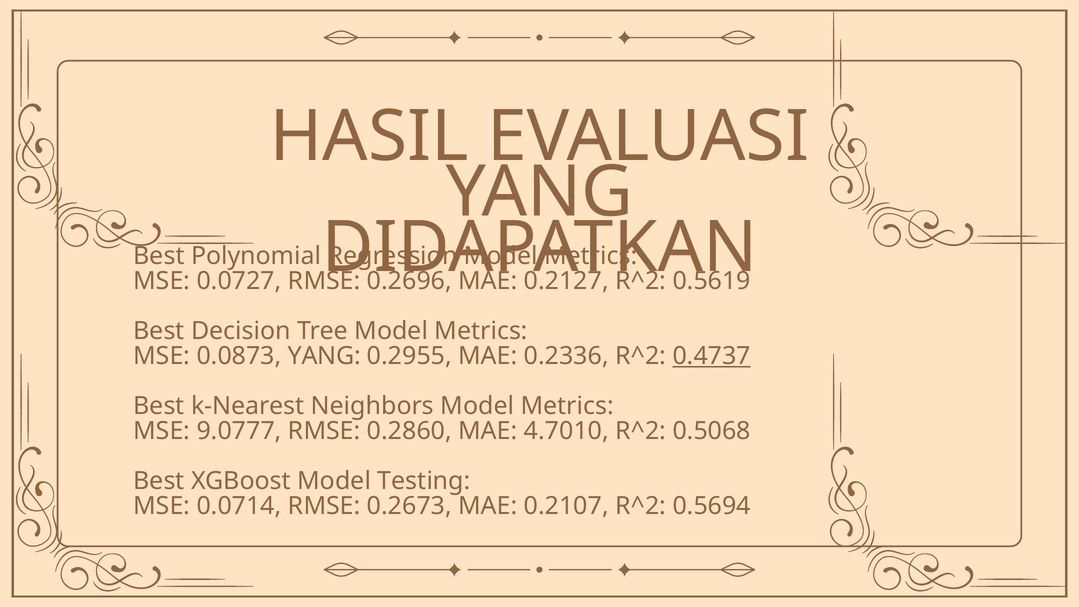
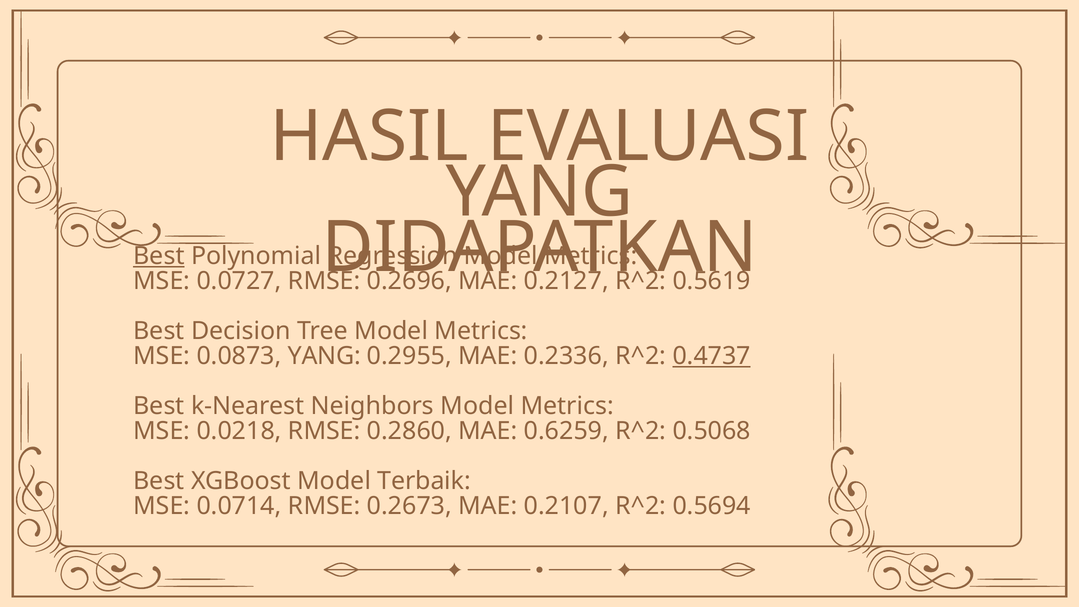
Best at (159, 256) underline: none -> present
9.0777: 9.0777 -> 0.0218
4.7010: 4.7010 -> 0.6259
Testing: Testing -> Terbaik
